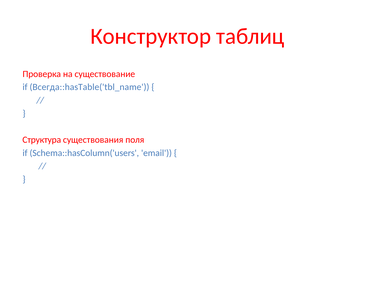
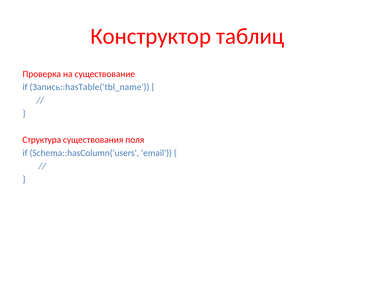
Всегда::hasTable('tbl_name: Всегда::hasTable('tbl_name -> Запись::hasTable('tbl_name
